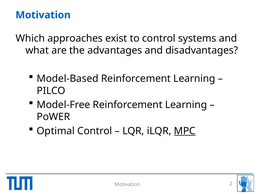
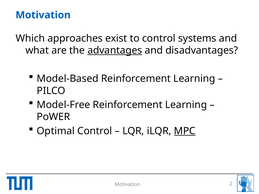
advantages underline: none -> present
